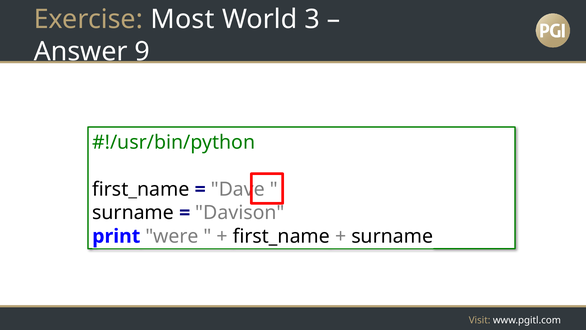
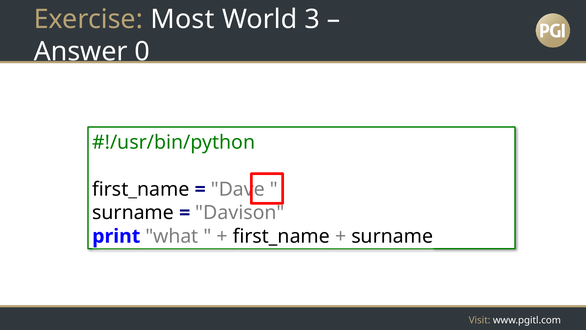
9: 9 -> 0
were: were -> what
